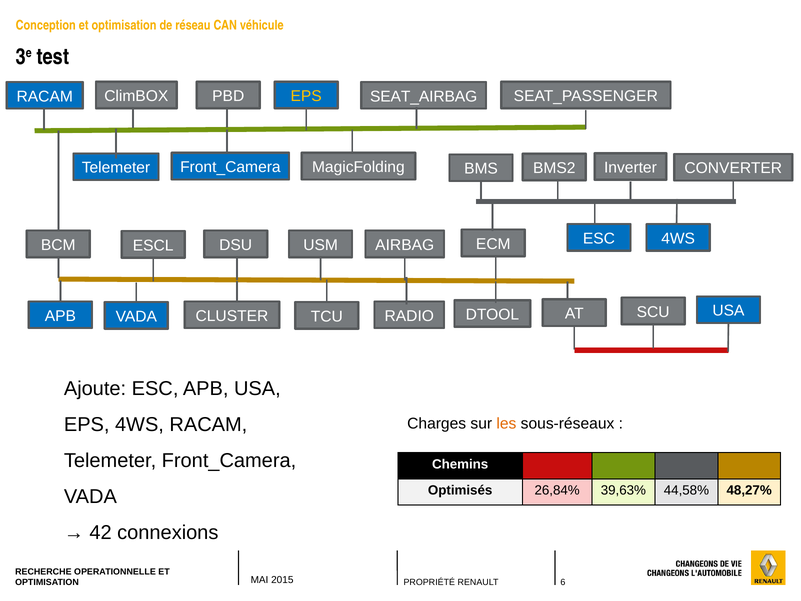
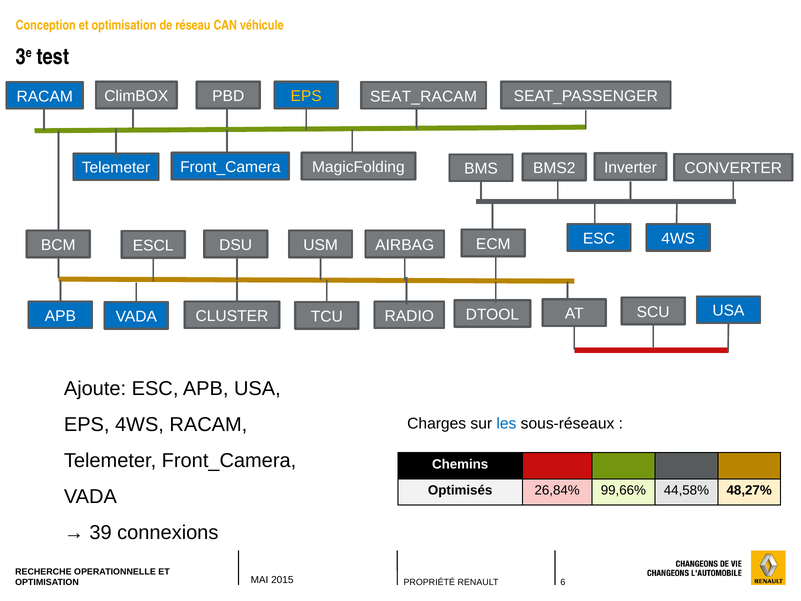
SEAT_AIRBAG: SEAT_AIRBAG -> SEAT_RACAM
les colour: orange -> blue
39,63%: 39,63% -> 99,66%
42: 42 -> 39
